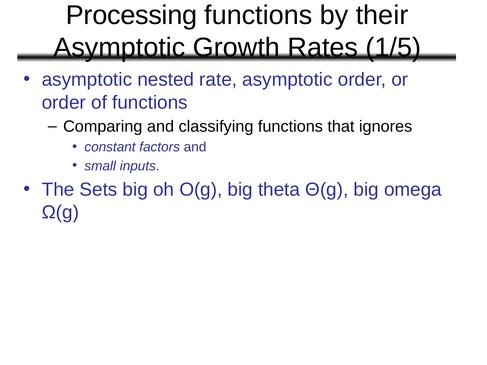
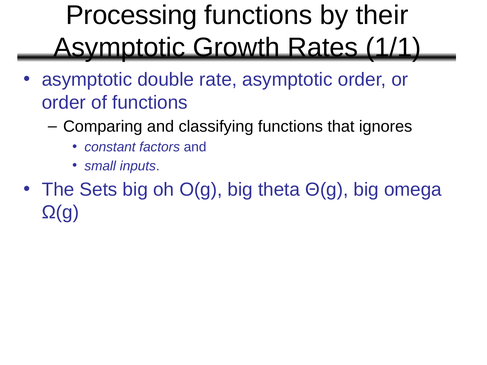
1/5: 1/5 -> 1/1
nested: nested -> double
